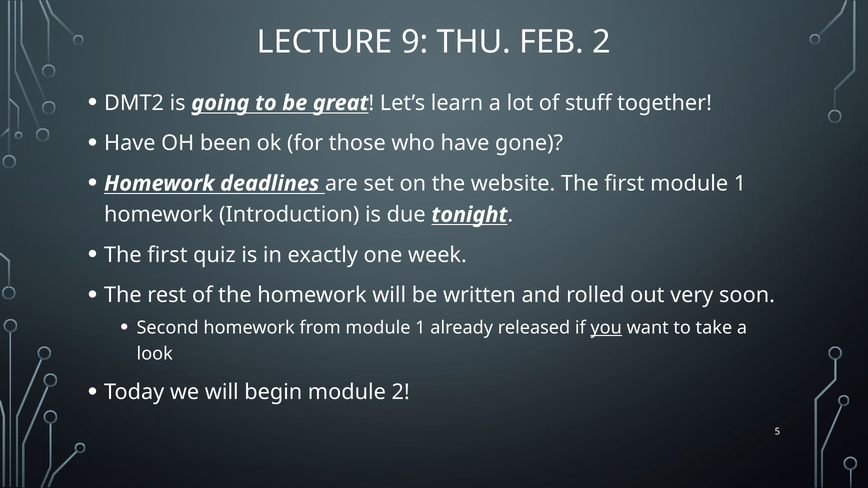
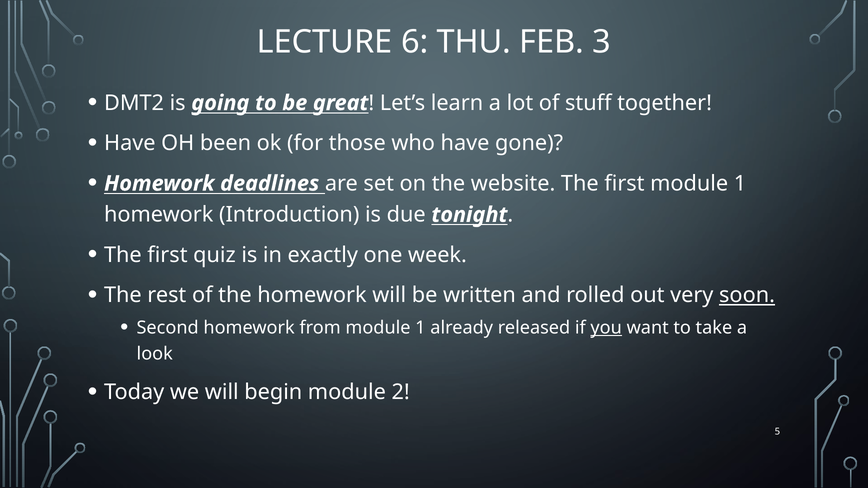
9: 9 -> 6
FEB 2: 2 -> 3
soon underline: none -> present
